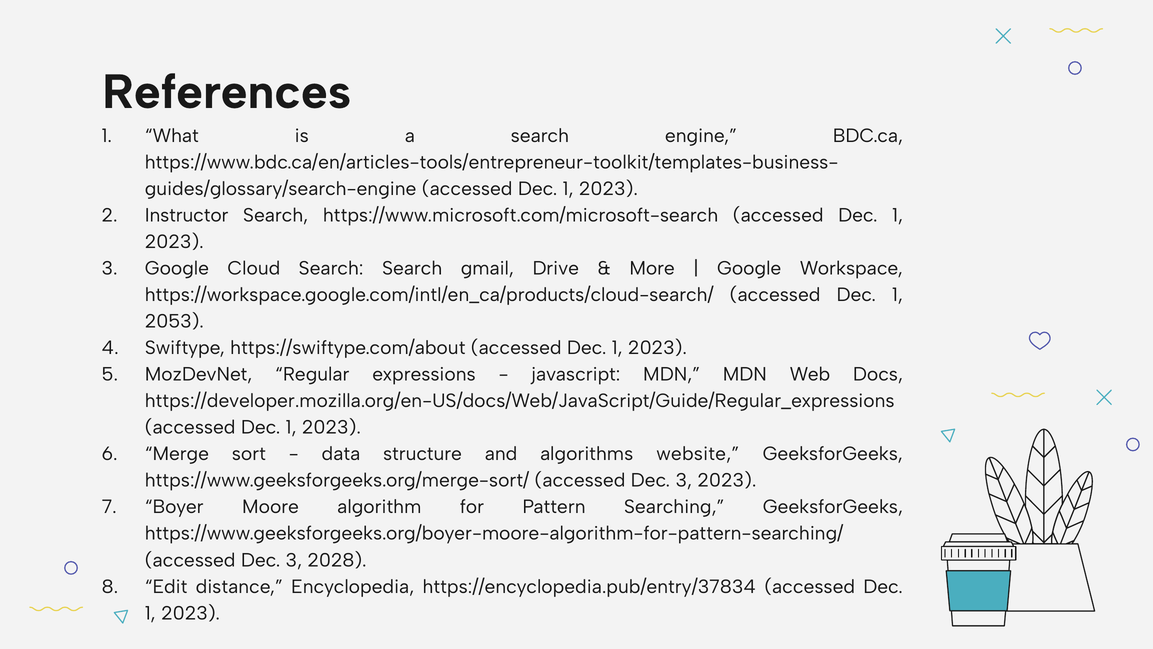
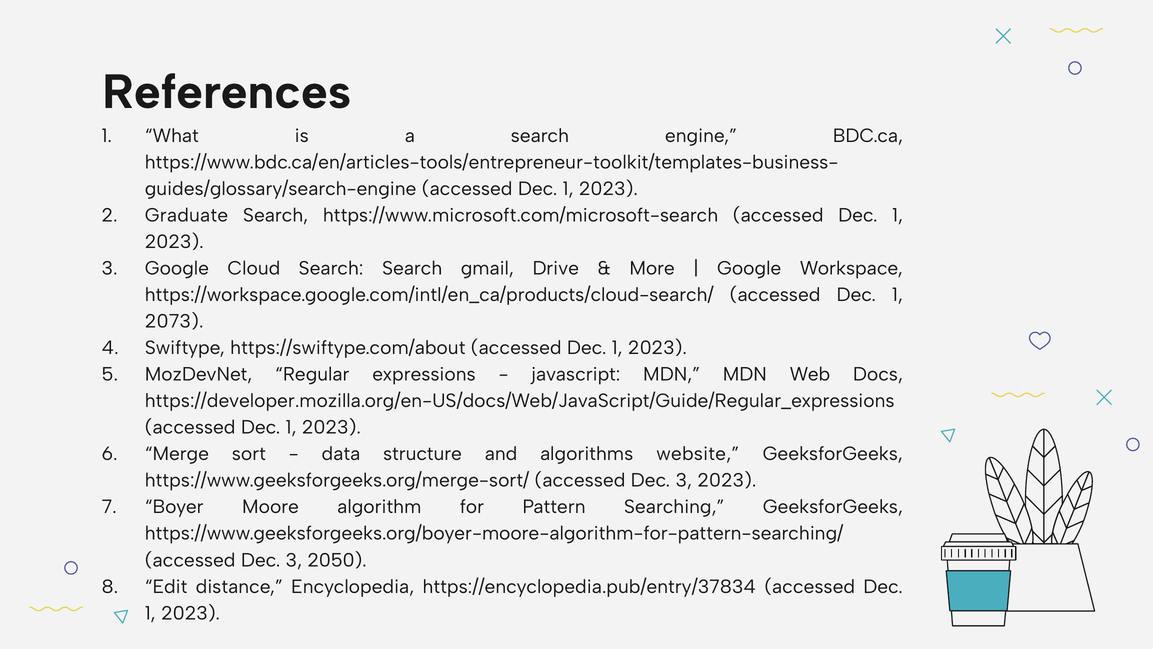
Instructor: Instructor -> Graduate
2053: 2053 -> 2073
2028: 2028 -> 2050
